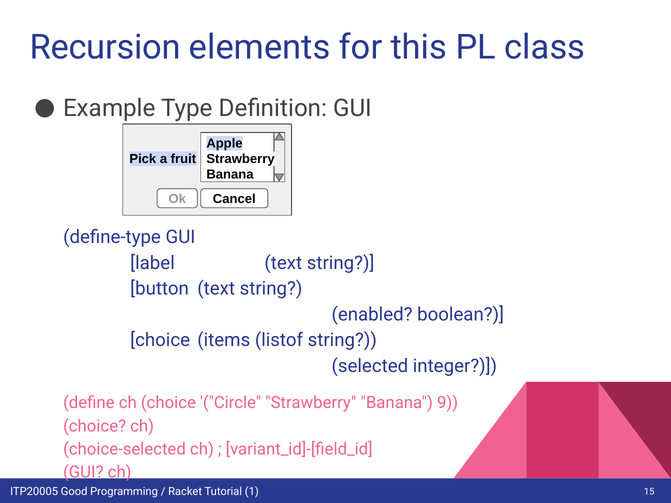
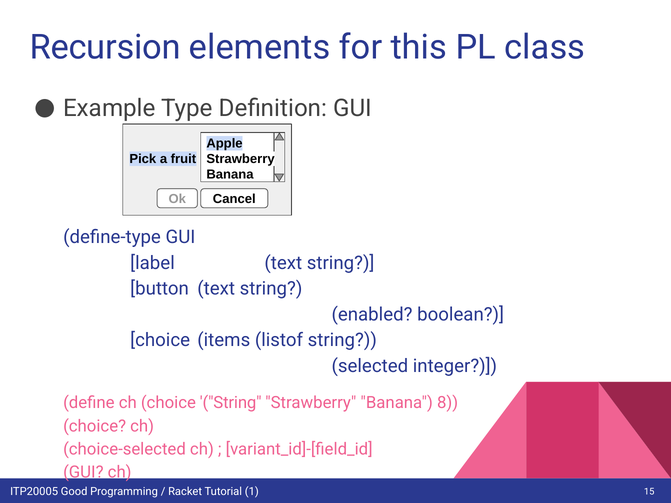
choice Circle: Circle -> String
9: 9 -> 8
